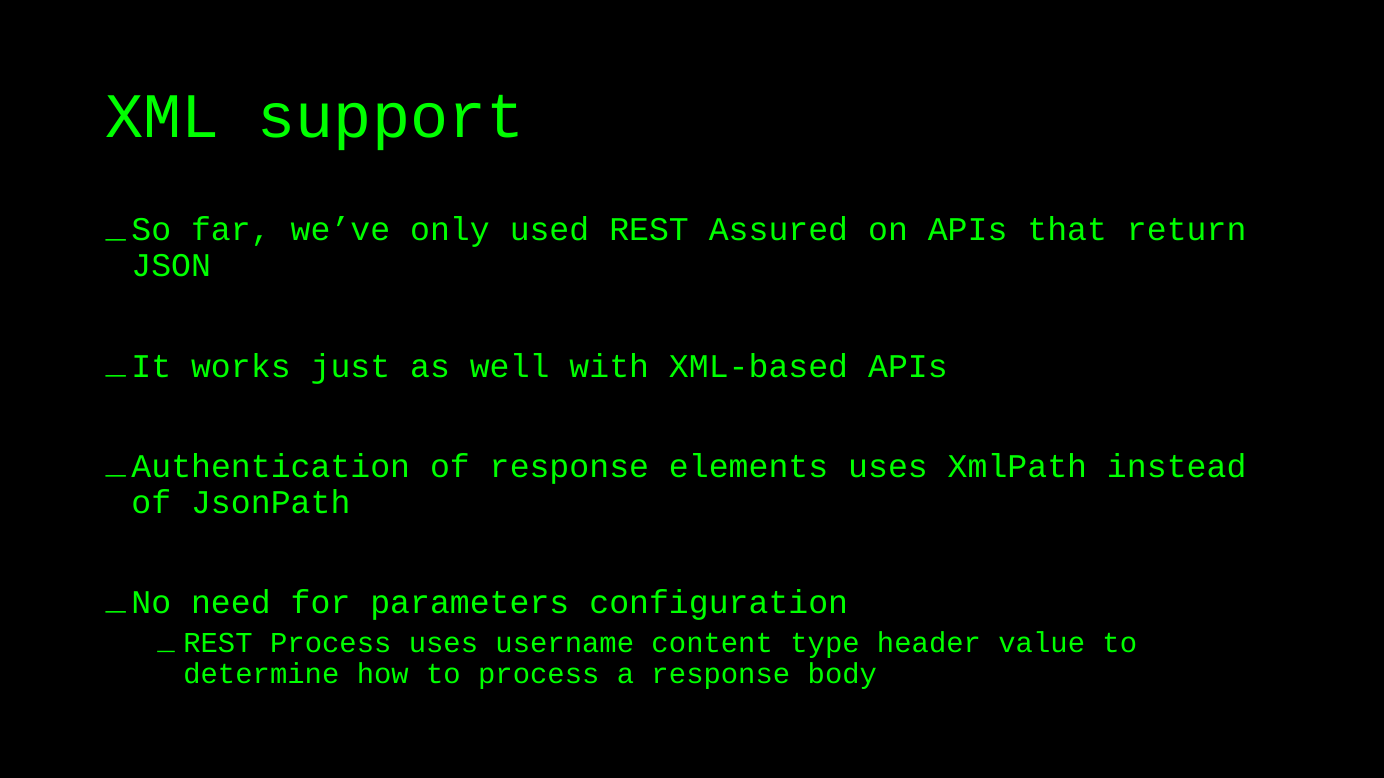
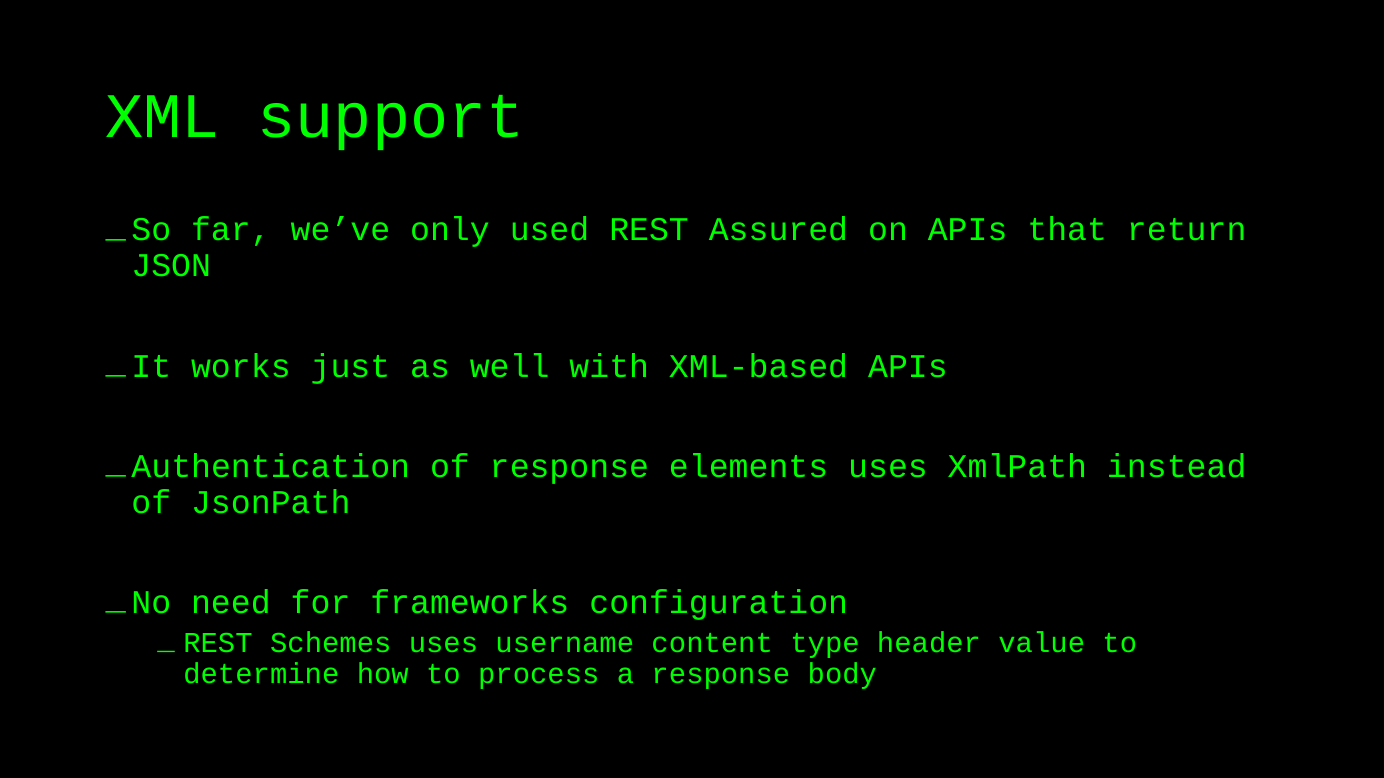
parameters: parameters -> frameworks
REST Process: Process -> Schemes
